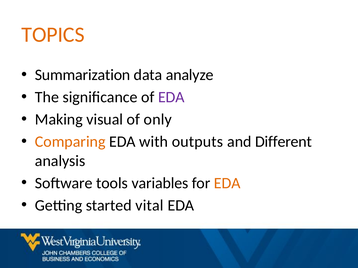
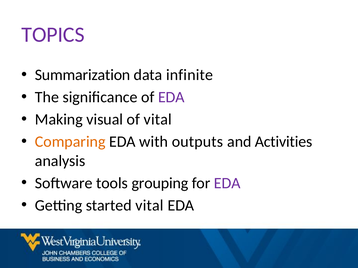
TOPICS colour: orange -> purple
analyze: analyze -> infinite
of only: only -> vital
Different: Different -> Activities
variables: variables -> grouping
EDA at (227, 183) colour: orange -> purple
